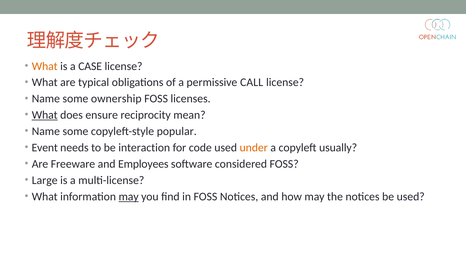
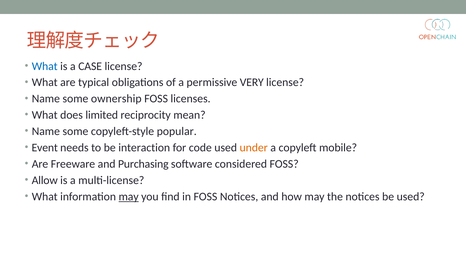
What at (45, 66) colour: orange -> blue
CALL: CALL -> VERY
What at (45, 115) underline: present -> none
ensure: ensure -> limited
usually: usually -> mobile
Employees: Employees -> Purchasing
Large: Large -> Allow
